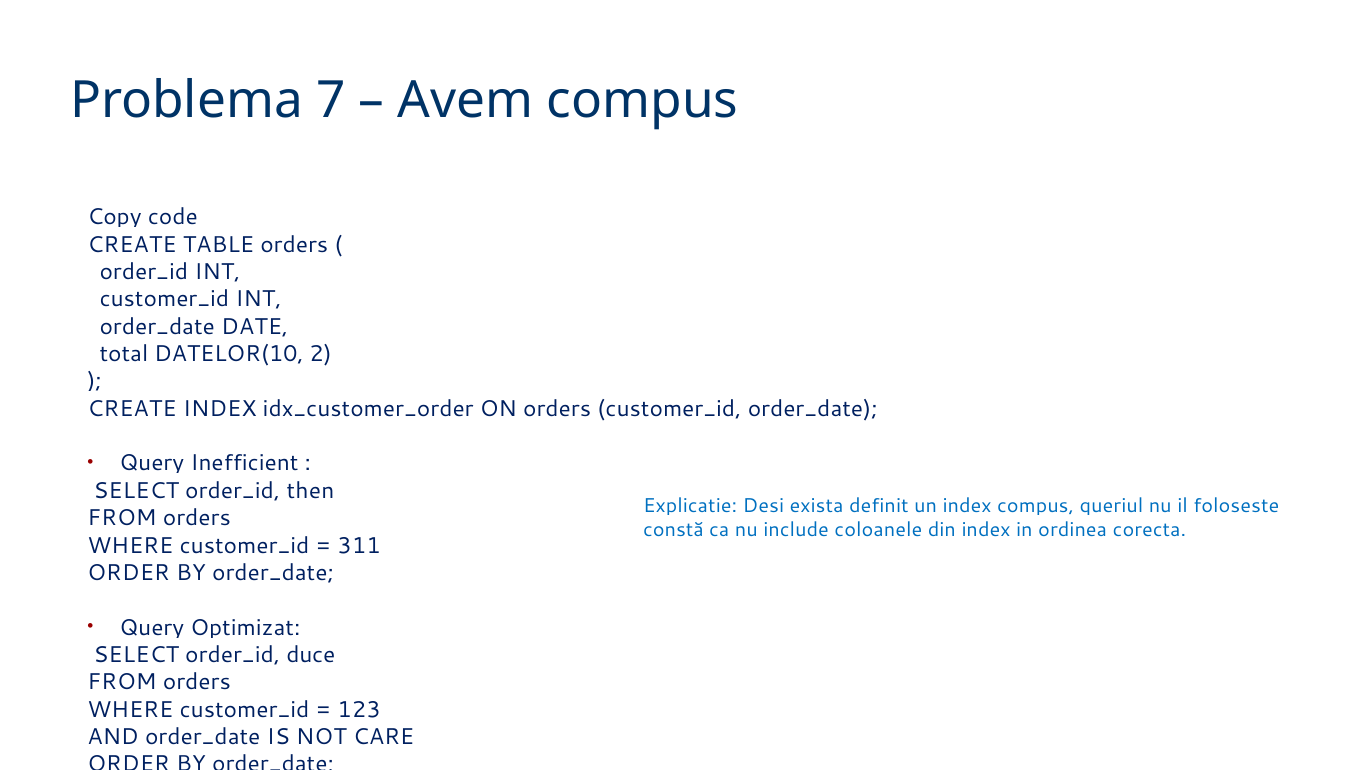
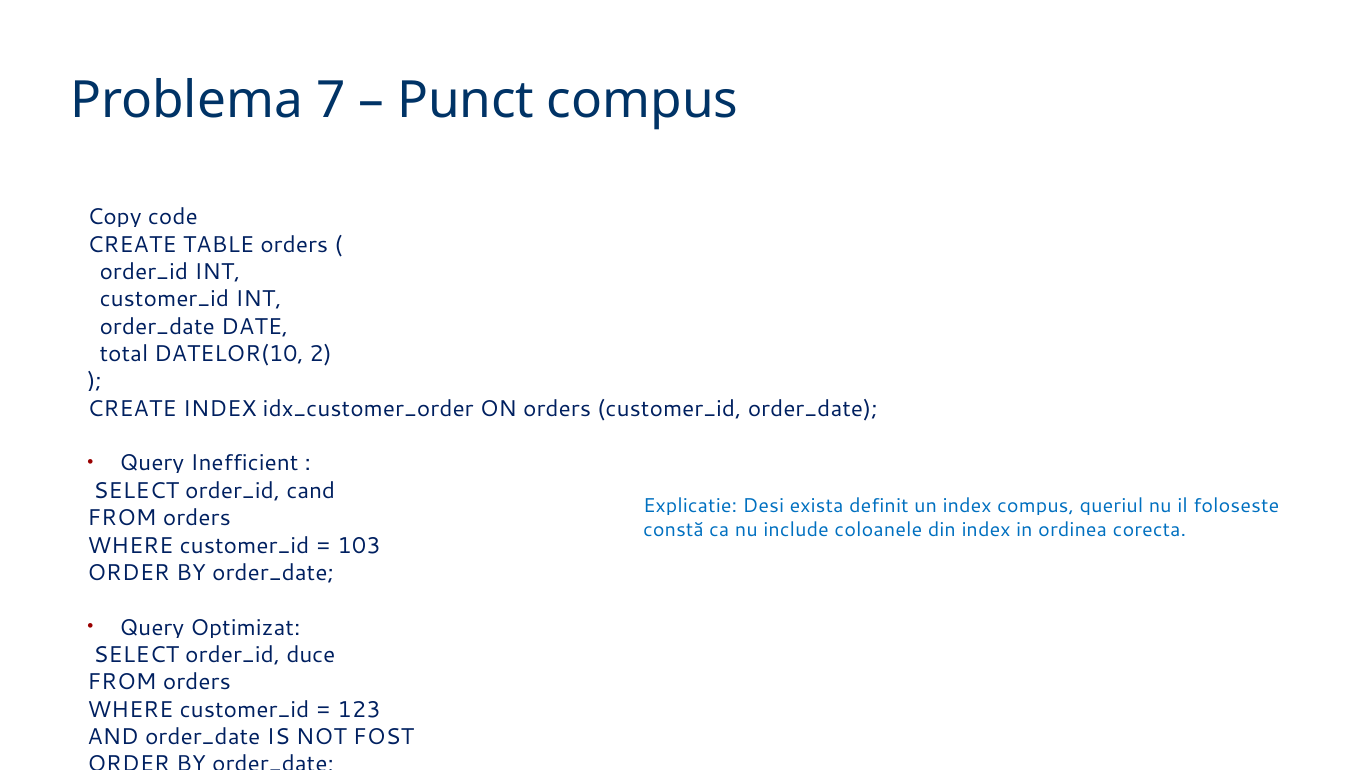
Avem: Avem -> Punct
then: then -> cand
311: 311 -> 103
CARE: CARE -> FOST
